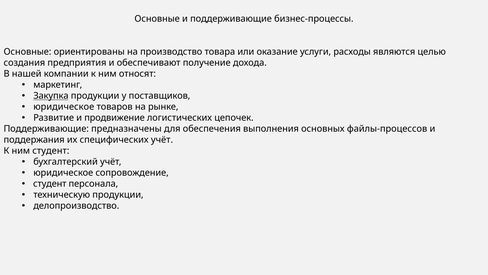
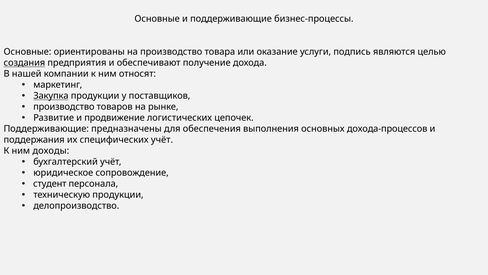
расходы: расходы -> подпись
создания underline: none -> present
юридическое at (64, 107): юридическое -> производство
файлы-процессов: файлы-процессов -> дохода-процессов
ним студент: студент -> доходы
